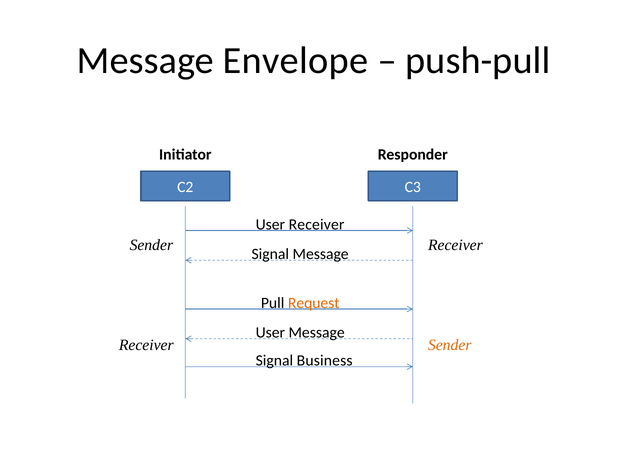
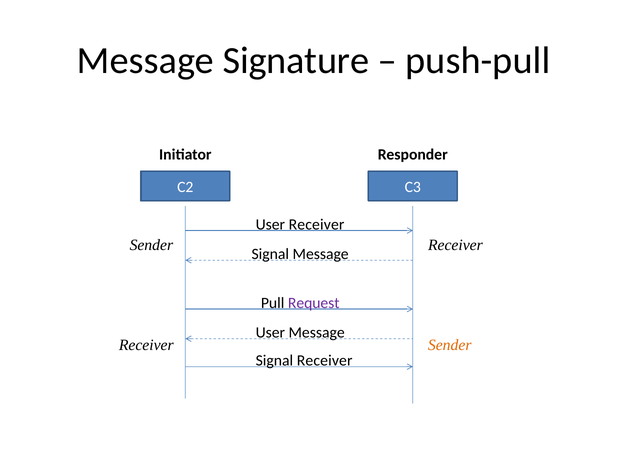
Envelope: Envelope -> Signature
Request colour: orange -> purple
Signal Business: Business -> Receiver
